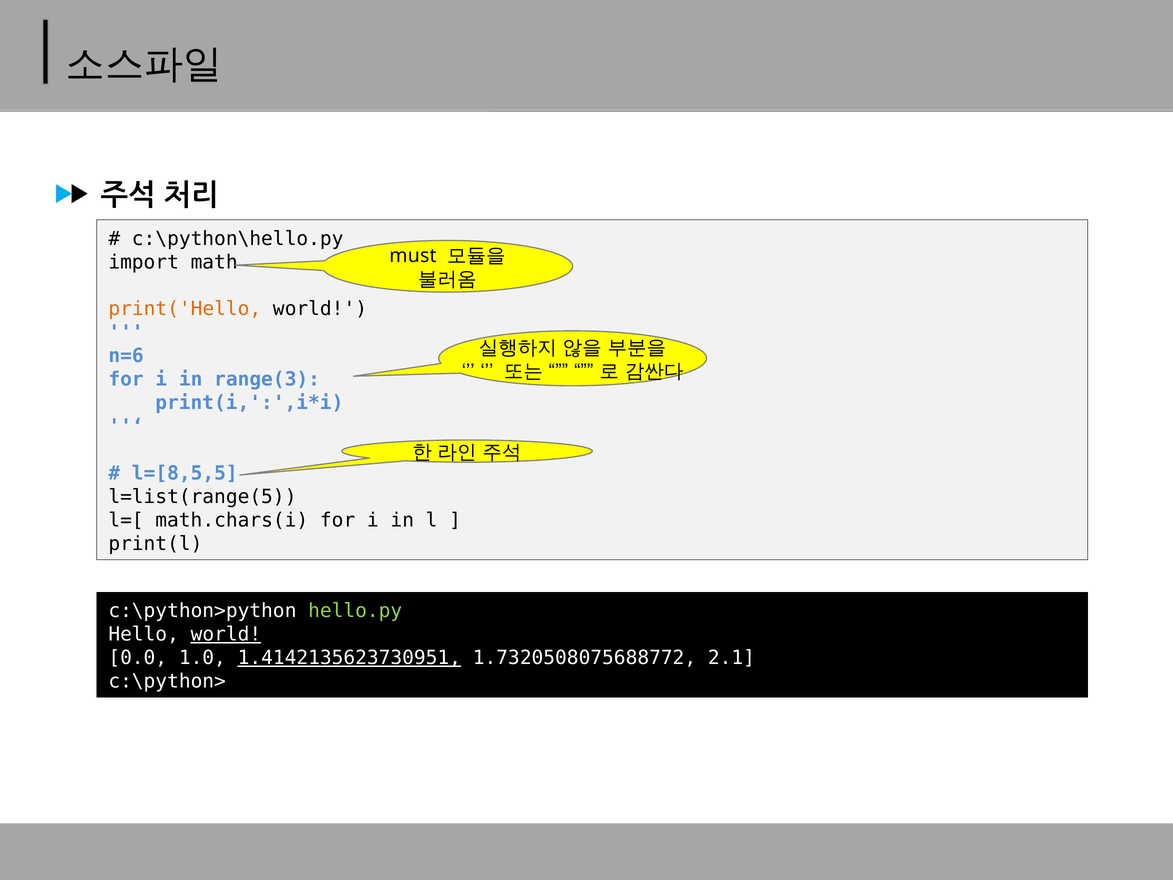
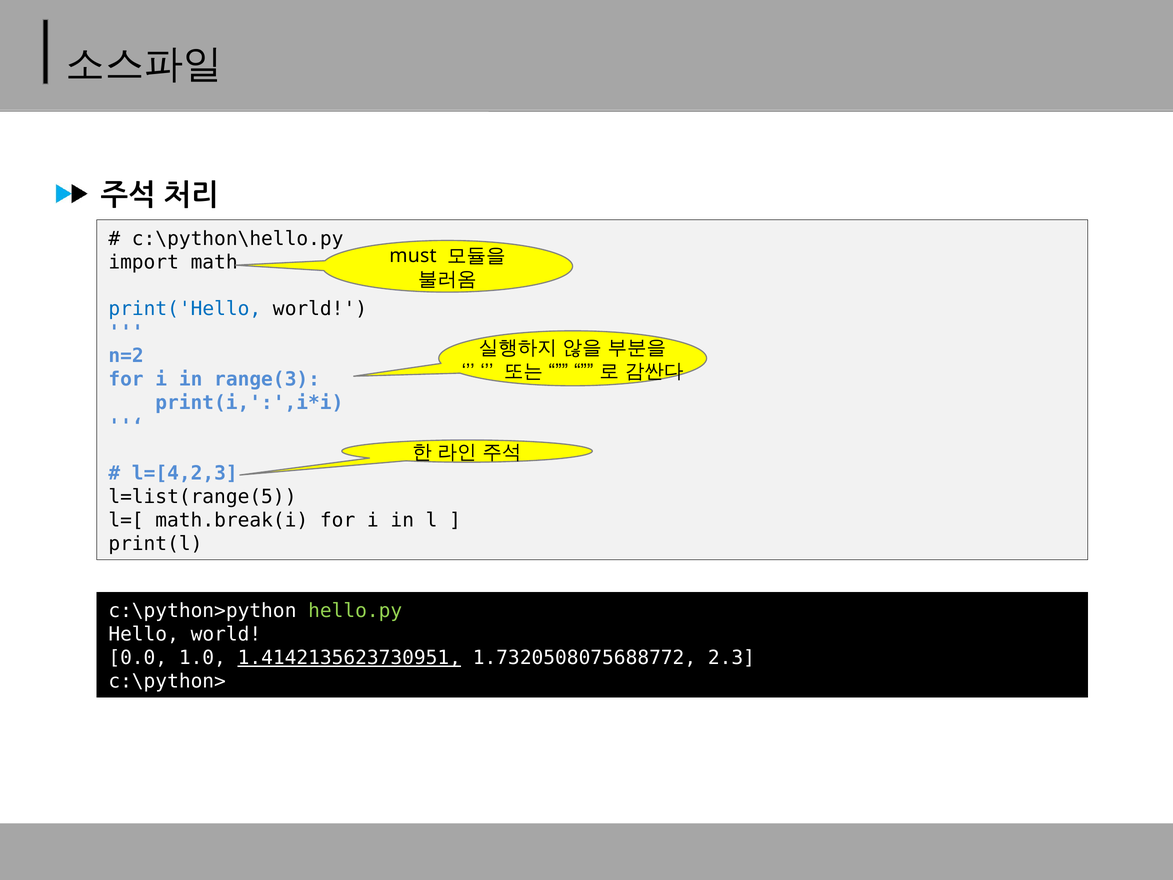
print('Hello colour: orange -> blue
n=6: n=6 -> n=2
l=[8,5,5: l=[8,5,5 -> l=[4,2,3
math.chars(i: math.chars(i -> math.break(i
world at (226, 634) underline: present -> none
2.1: 2.1 -> 2.3
